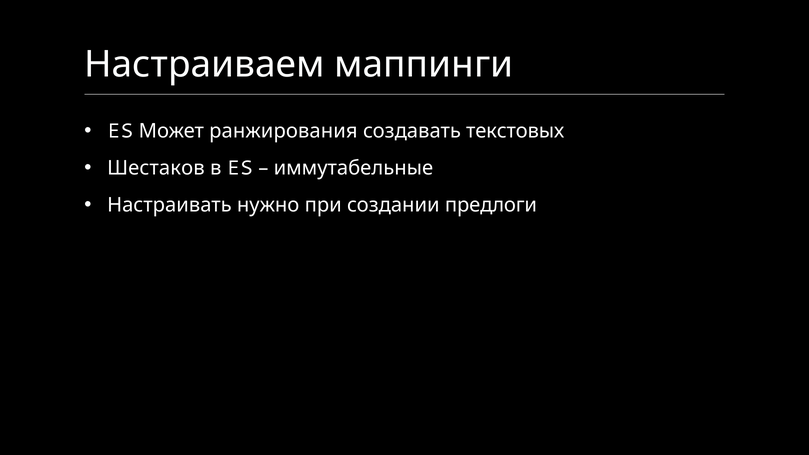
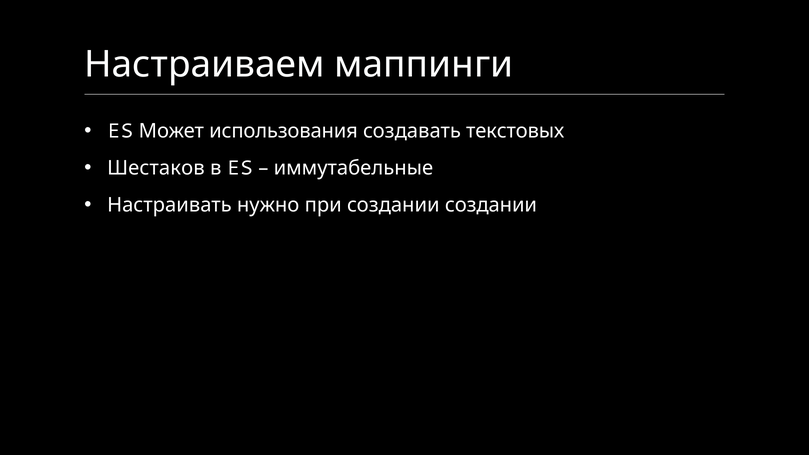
ранжирования: ранжирования -> использования
создании предлоги: предлоги -> создании
